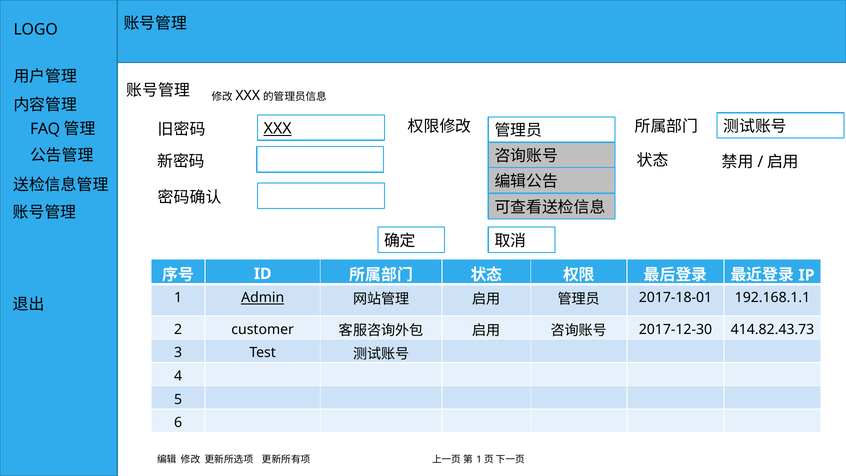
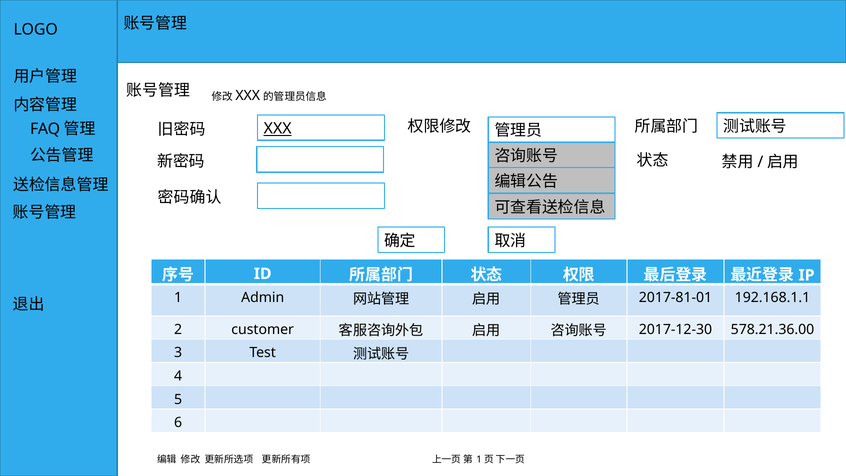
Admin underline: present -> none
2017-18-01: 2017-18-01 -> 2017-81-01
414.82.43.73: 414.82.43.73 -> 578.21.36.00
